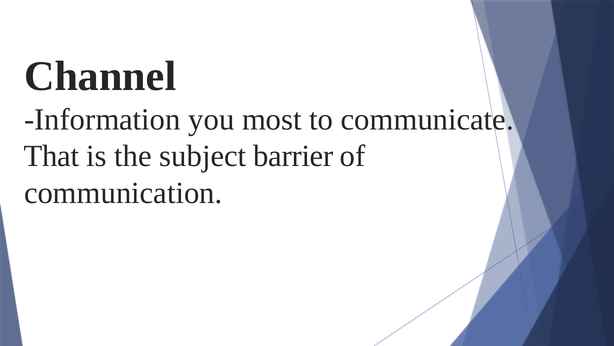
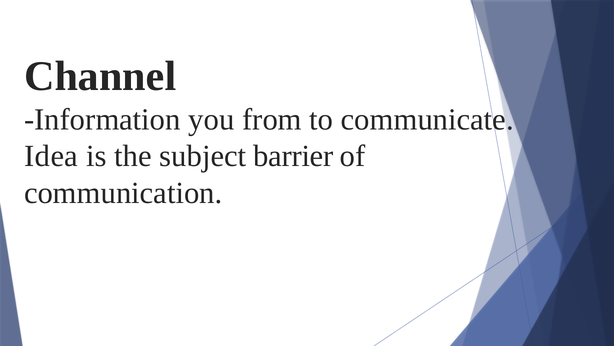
most: most -> from
That: That -> Idea
